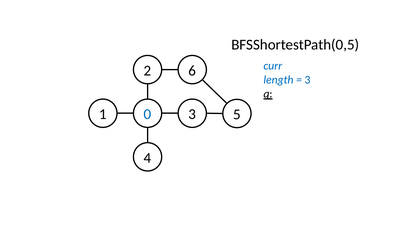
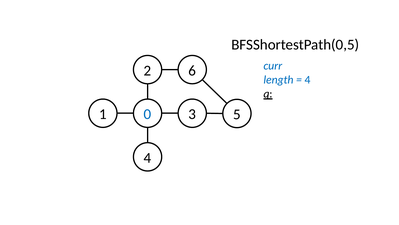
3 at (307, 80): 3 -> 4
